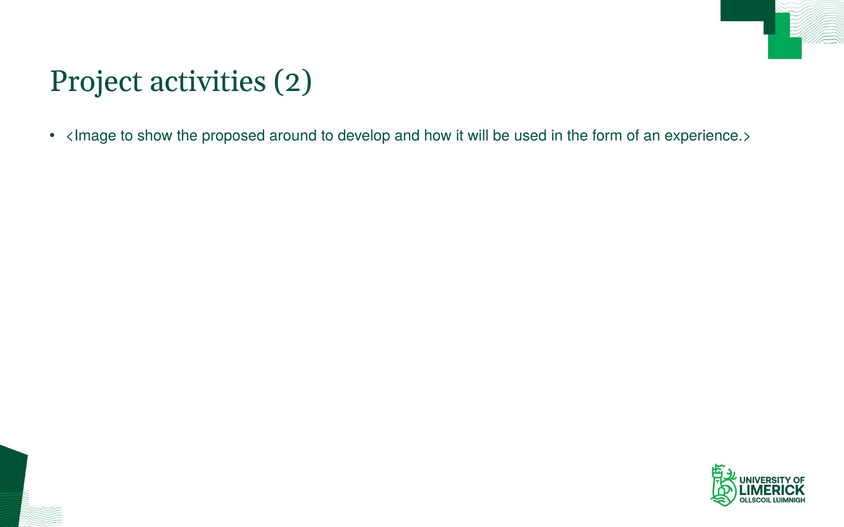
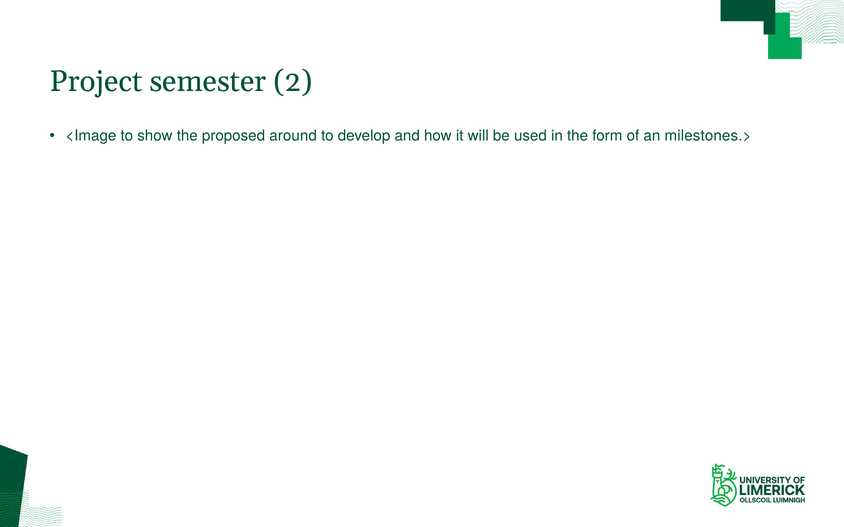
activities: activities -> semester
experience.>: experience.> -> milestones.>
